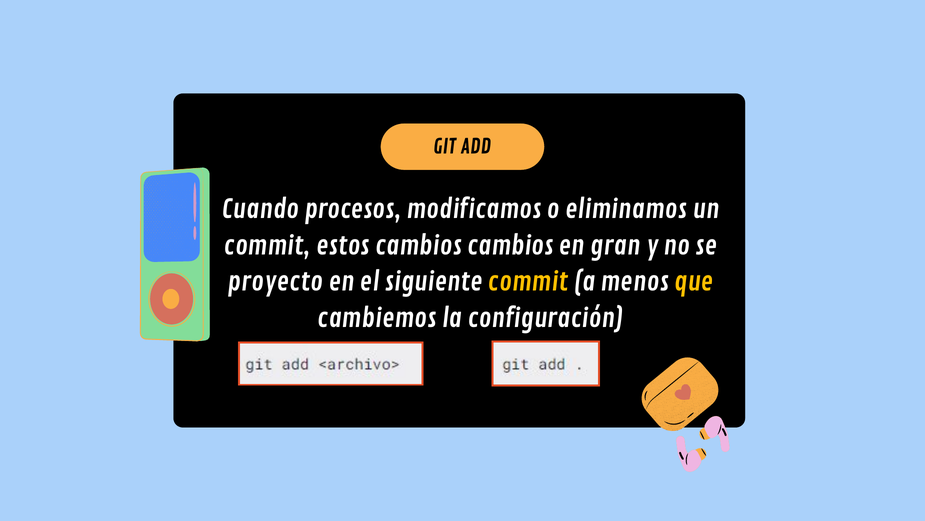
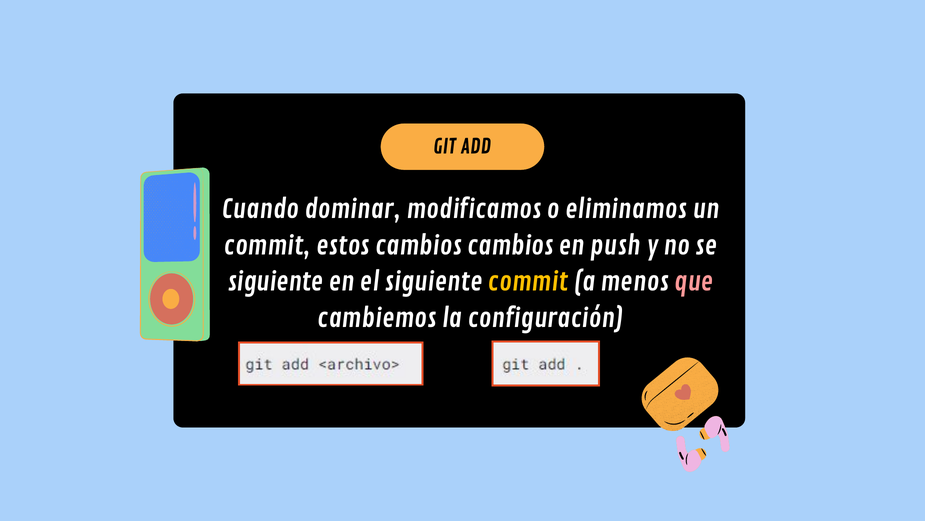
procesos: procesos -> dominar
gran: gran -> push
proyecto at (275, 282): proyecto -> siguiente
que colour: yellow -> pink
